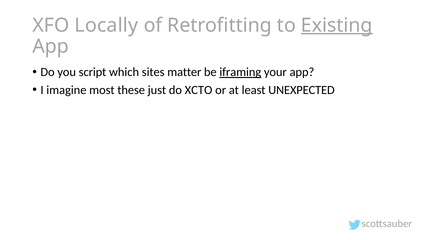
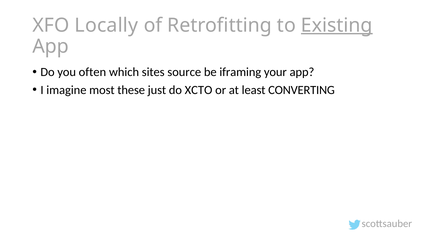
script: script -> often
matter: matter -> source
iframing underline: present -> none
UNEXPECTED: UNEXPECTED -> CONVERTING
